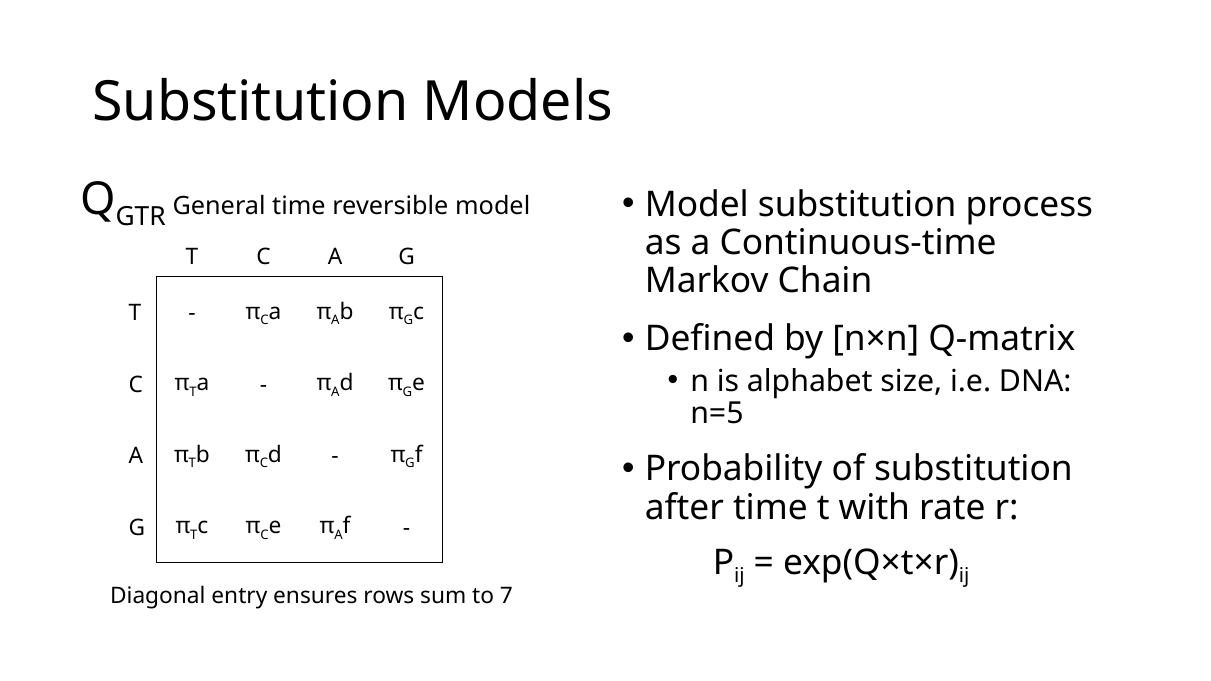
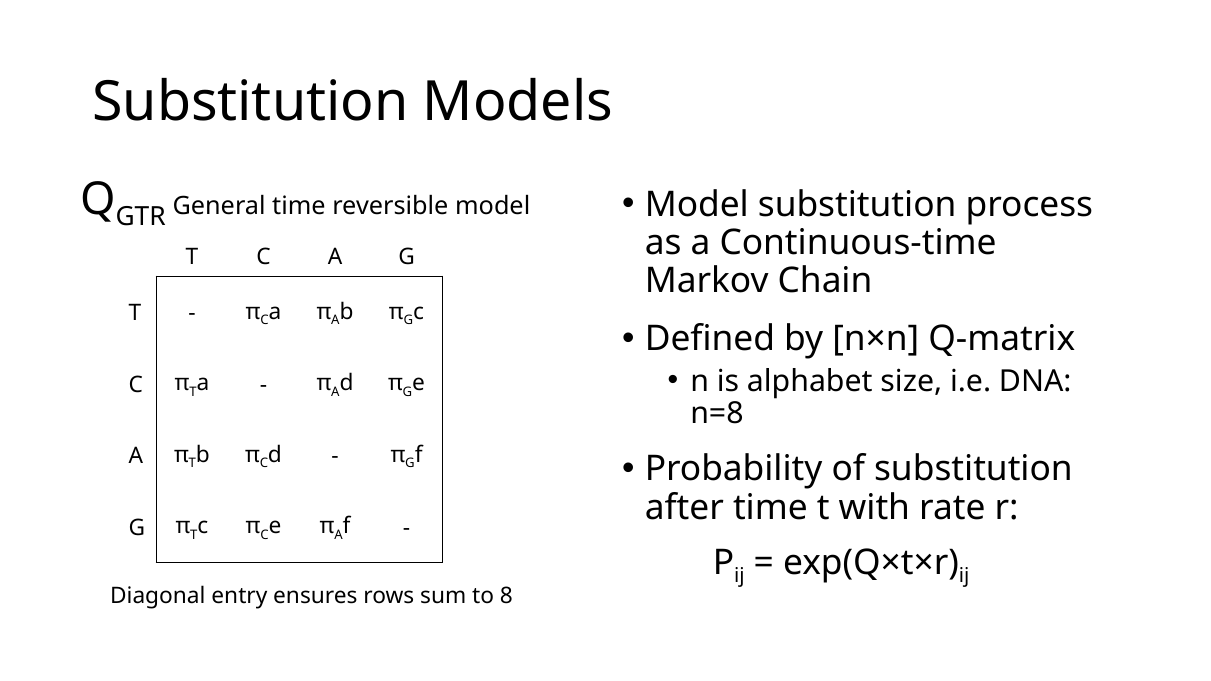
n=5: n=5 -> n=8
7: 7 -> 8
